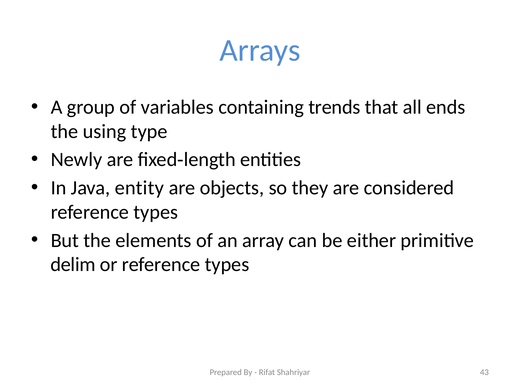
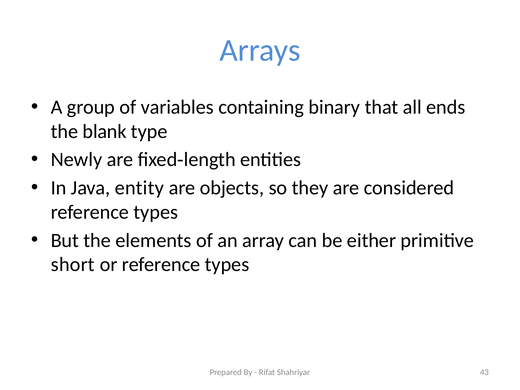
trends: trends -> binary
using: using -> blank
delim: delim -> short
